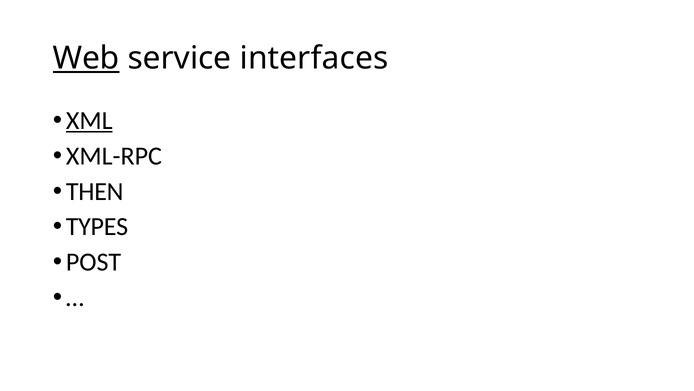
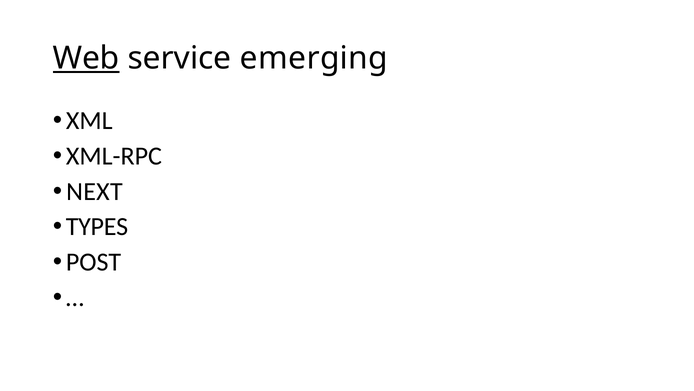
interfaces: interfaces -> emerging
XML underline: present -> none
THEN: THEN -> NEXT
